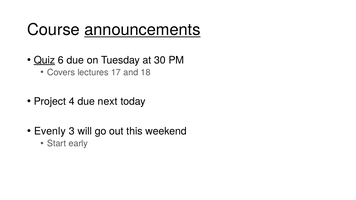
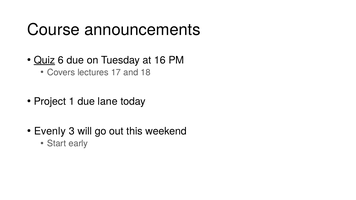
announcements underline: present -> none
30: 30 -> 16
4: 4 -> 1
next: next -> lane
